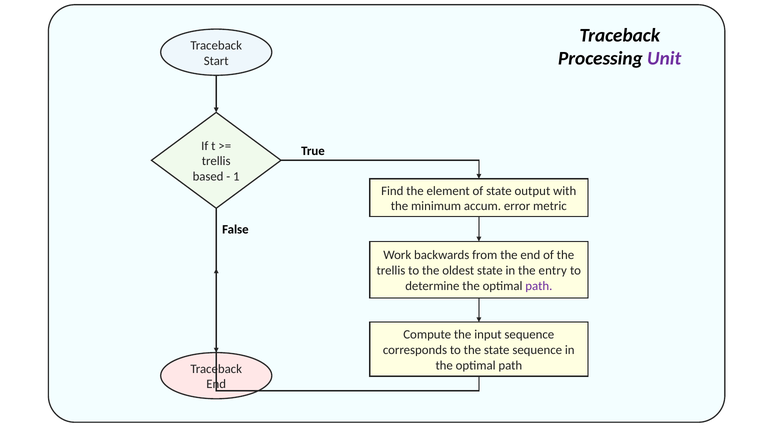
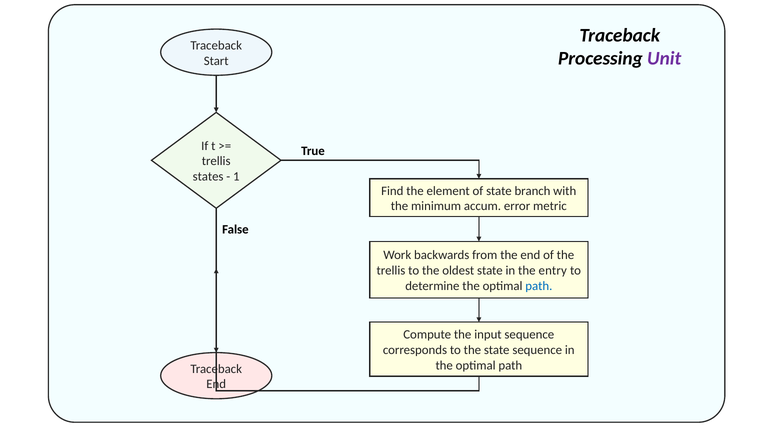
based: based -> states
output: output -> branch
path at (539, 286) colour: purple -> blue
